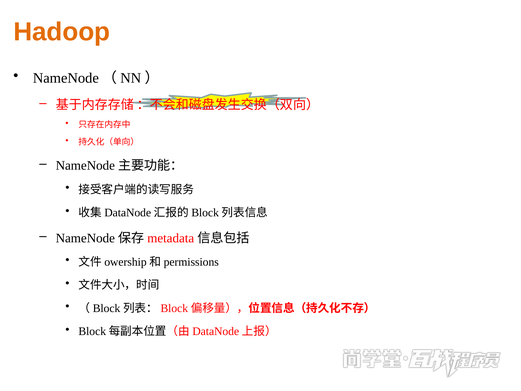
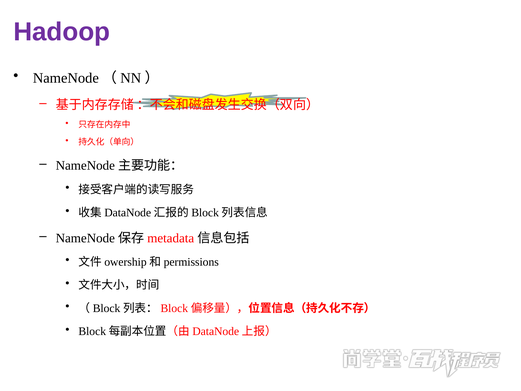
Hadoop colour: orange -> purple
